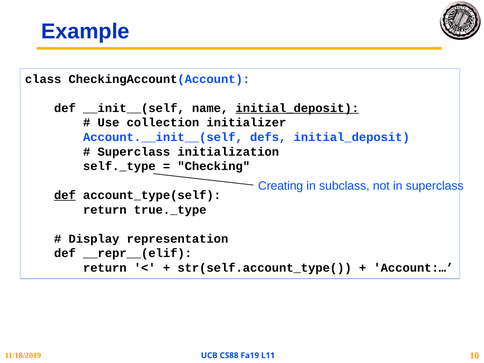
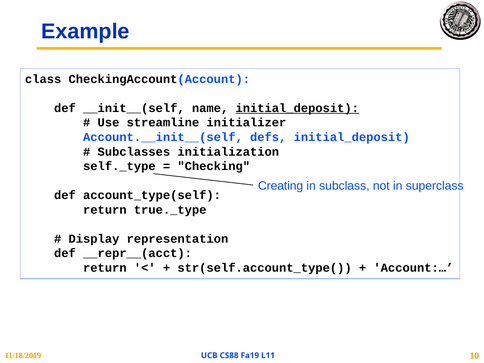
collection: collection -> streamline
Superclass at (134, 152): Superclass -> Subclasses
def at (65, 195) underline: present -> none
__repr__(elif: __repr__(elif -> __repr__(acct
